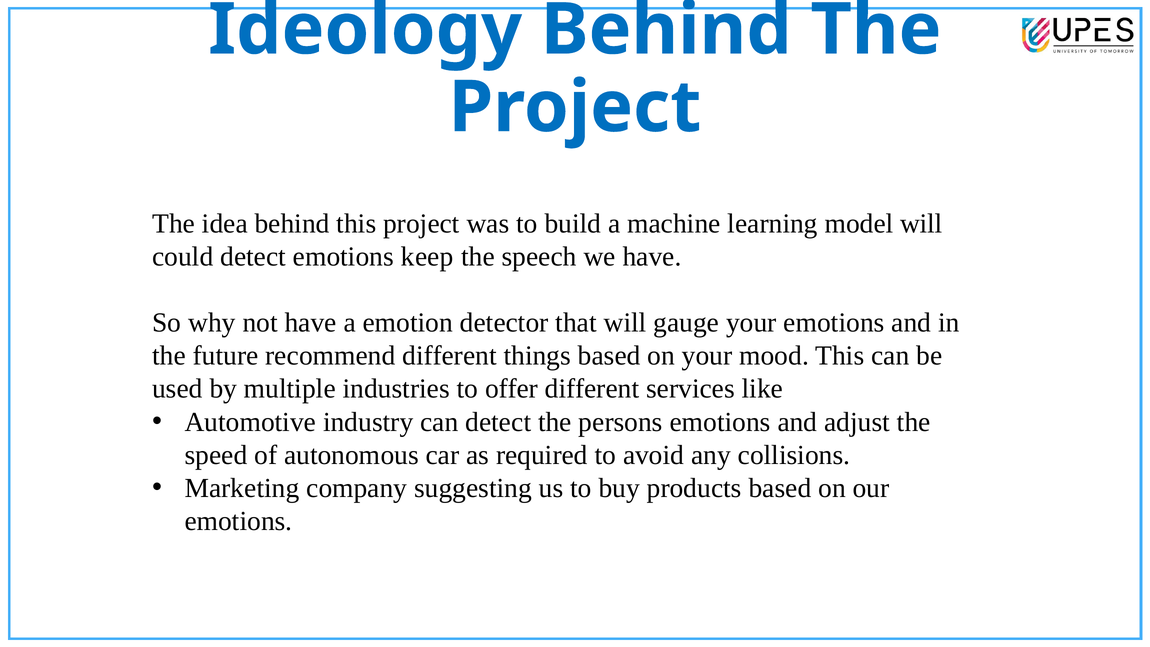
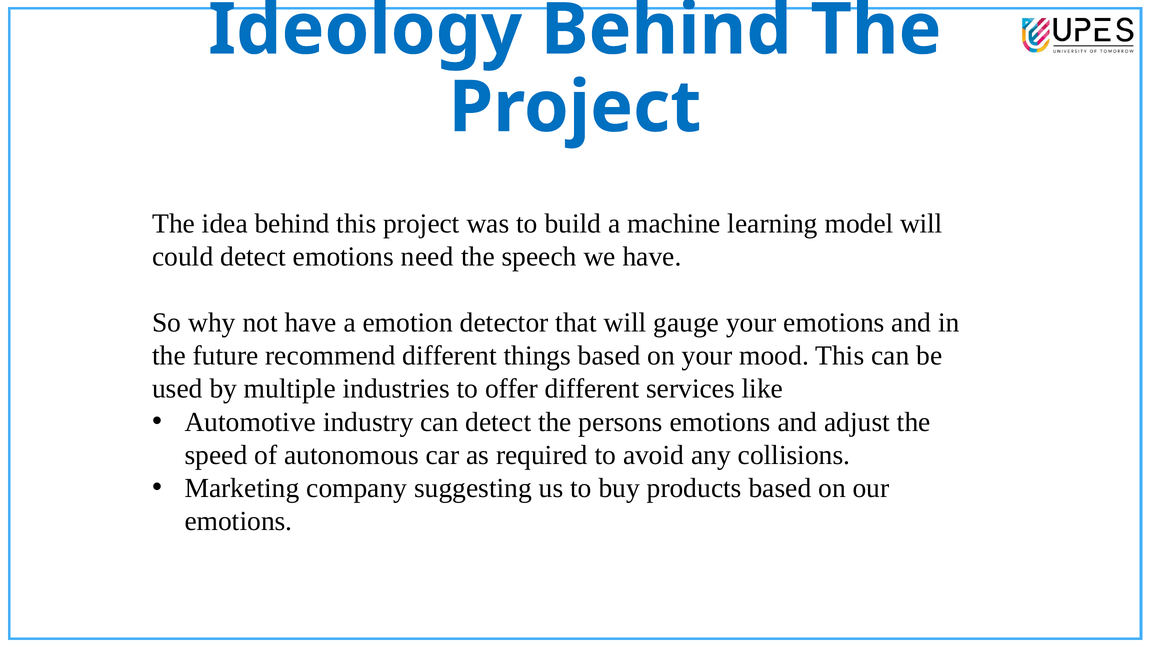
keep: keep -> need
